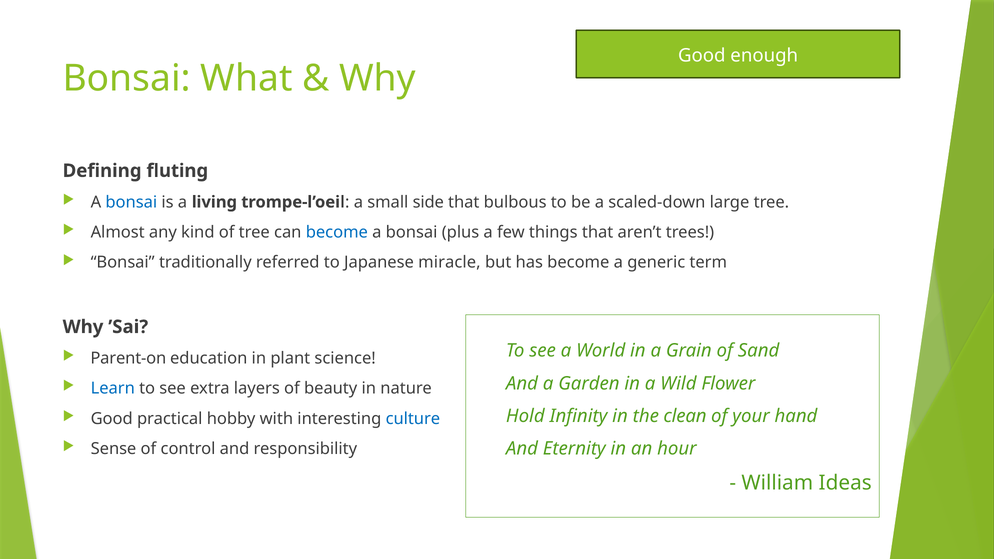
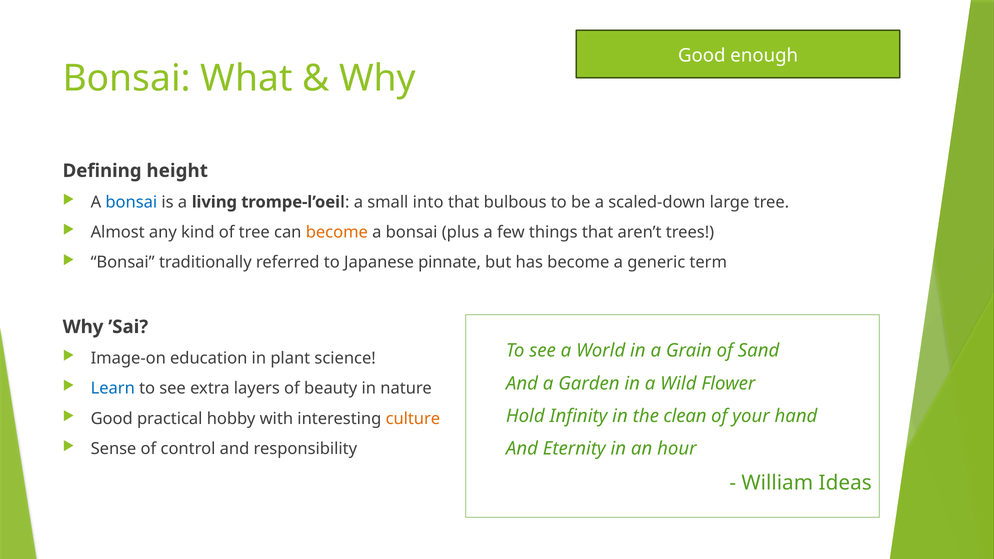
fluting: fluting -> height
side: side -> into
become at (337, 232) colour: blue -> orange
miracle: miracle -> pinnate
Parent-on: Parent-on -> Image-on
culture colour: blue -> orange
